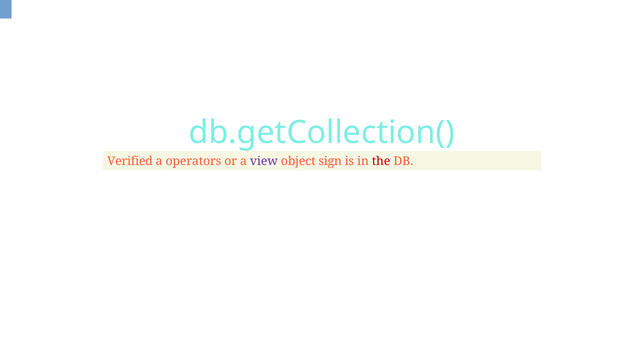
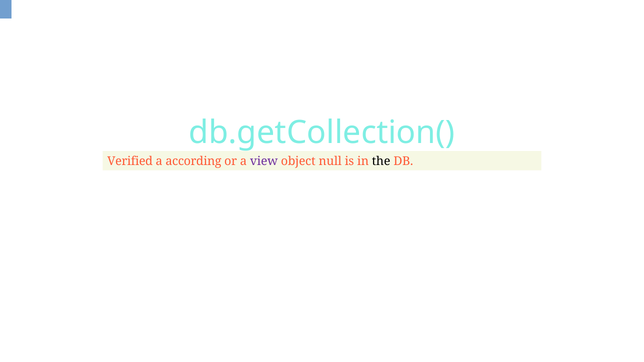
operators: operators -> according
sign: sign -> null
the colour: red -> black
